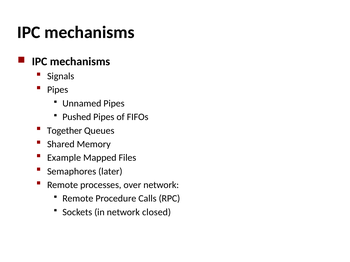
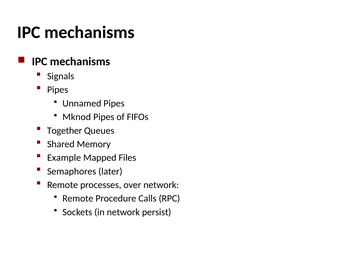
Pushed: Pushed -> Mknod
closed: closed -> persist
